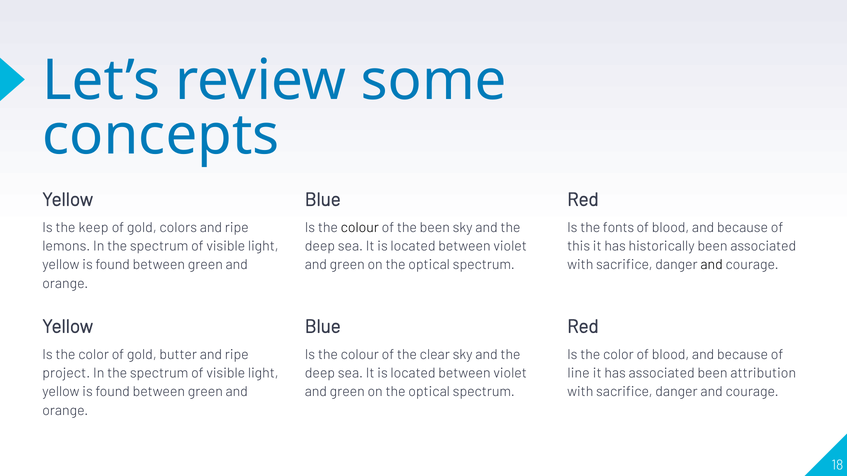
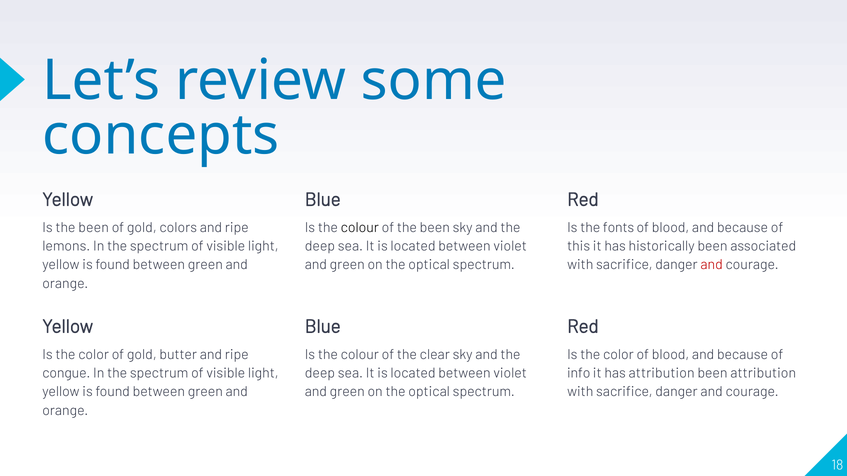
Is the keep: keep -> been
and at (712, 265) colour: black -> red
project: project -> congue
line: line -> info
has associated: associated -> attribution
